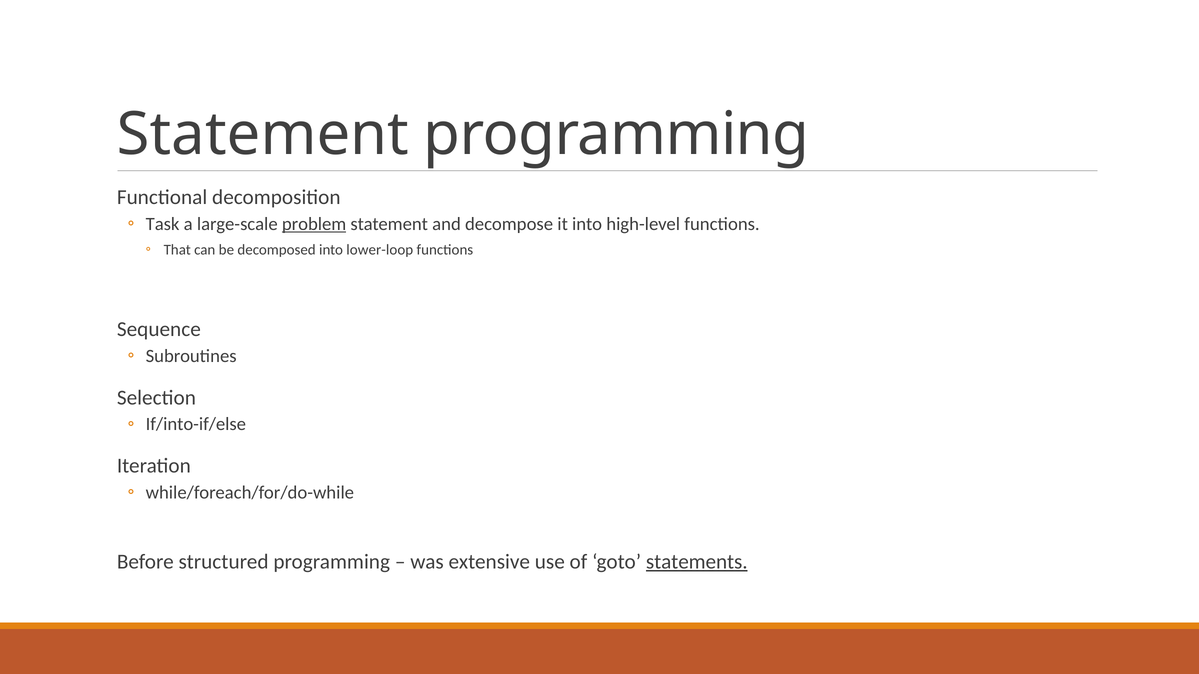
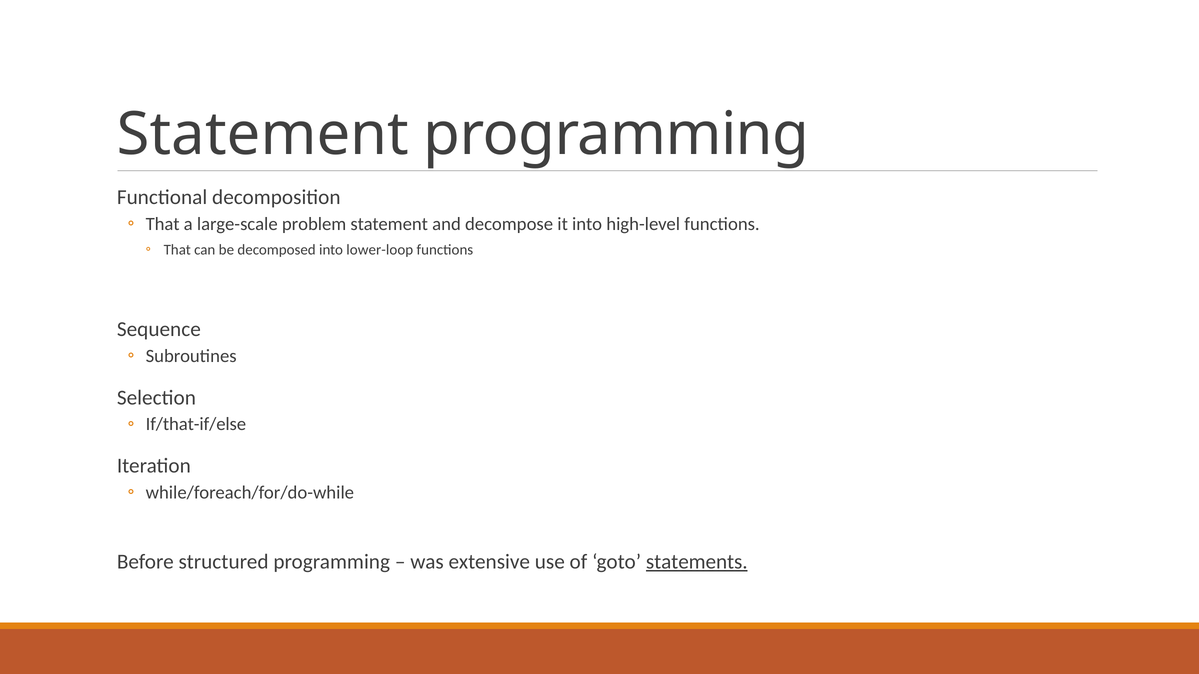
Task at (163, 224): Task -> That
problem underline: present -> none
If/into-if/else: If/into-if/else -> If/that-if/else
